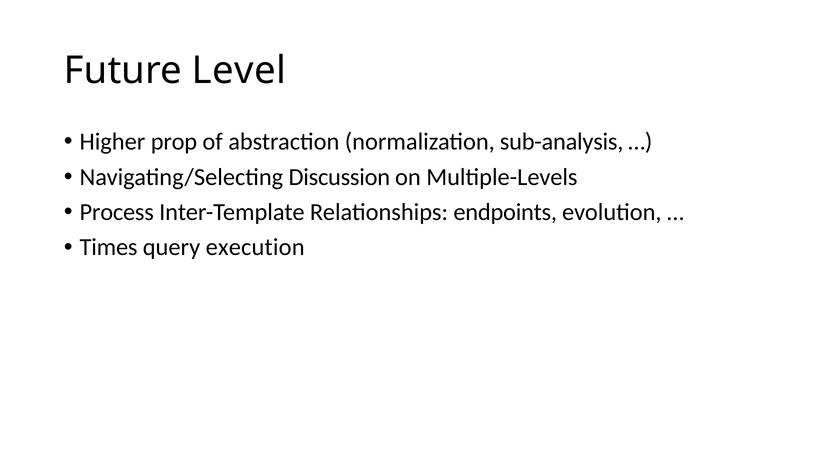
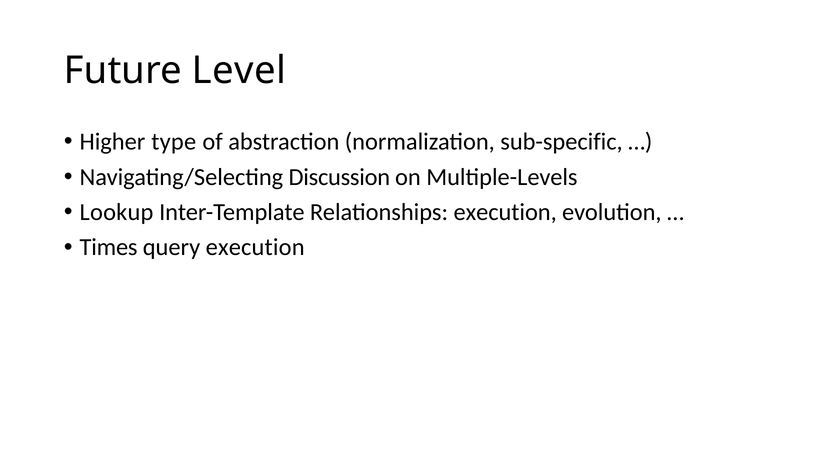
prop: prop -> type
sub-analysis: sub-analysis -> sub-specific
Process: Process -> Lookup
Relationships endpoints: endpoints -> execution
